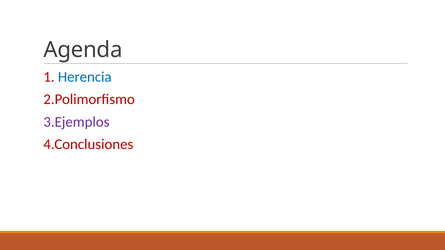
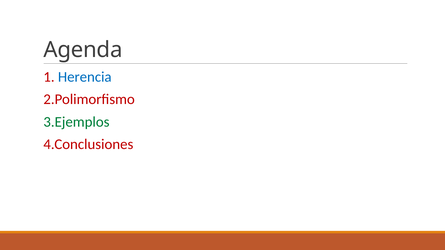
3.Ejemplos colour: purple -> green
